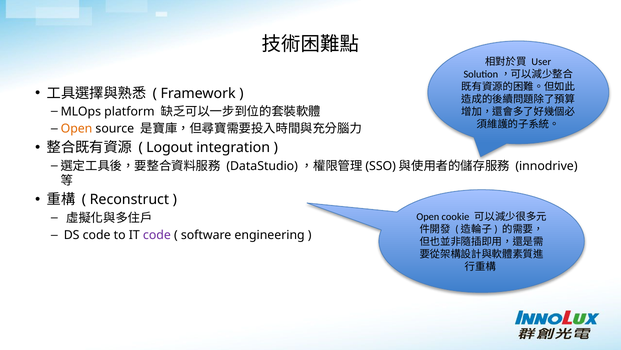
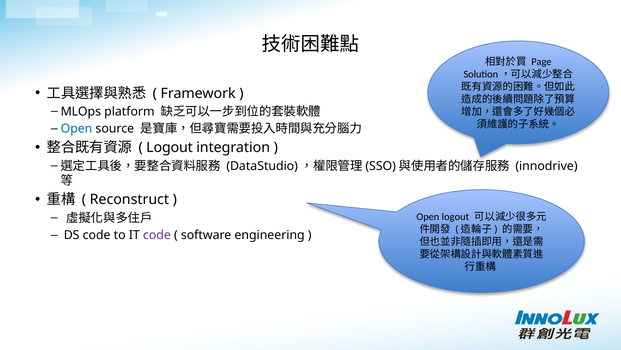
User: User -> Page
Open at (77, 129) colour: orange -> blue
Open cookie: cookie -> logout
